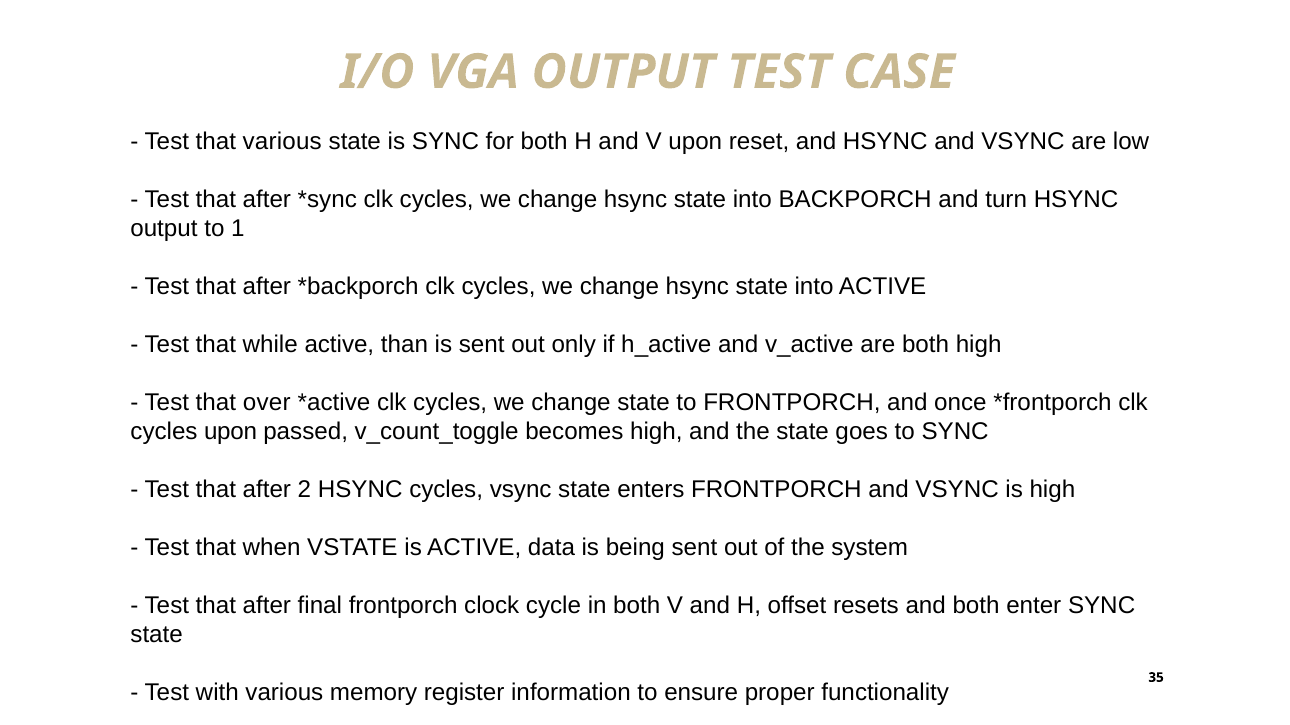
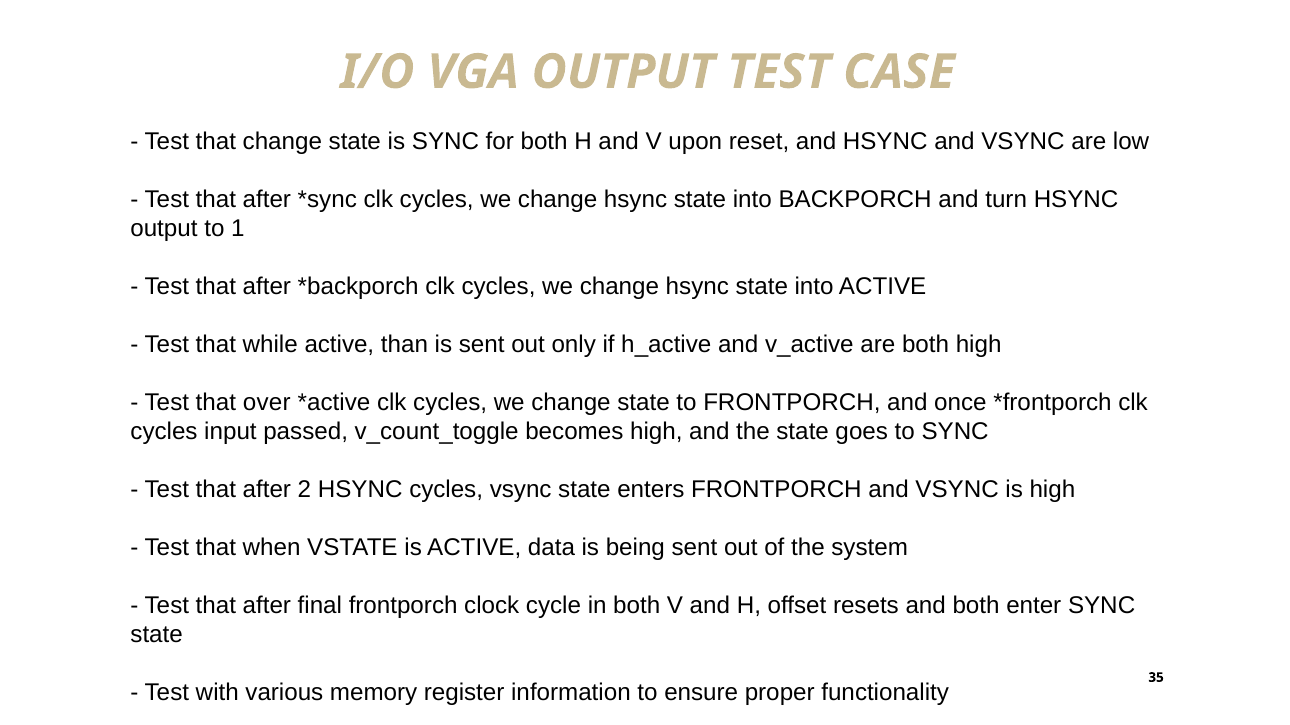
that various: various -> change
cycles upon: upon -> input
